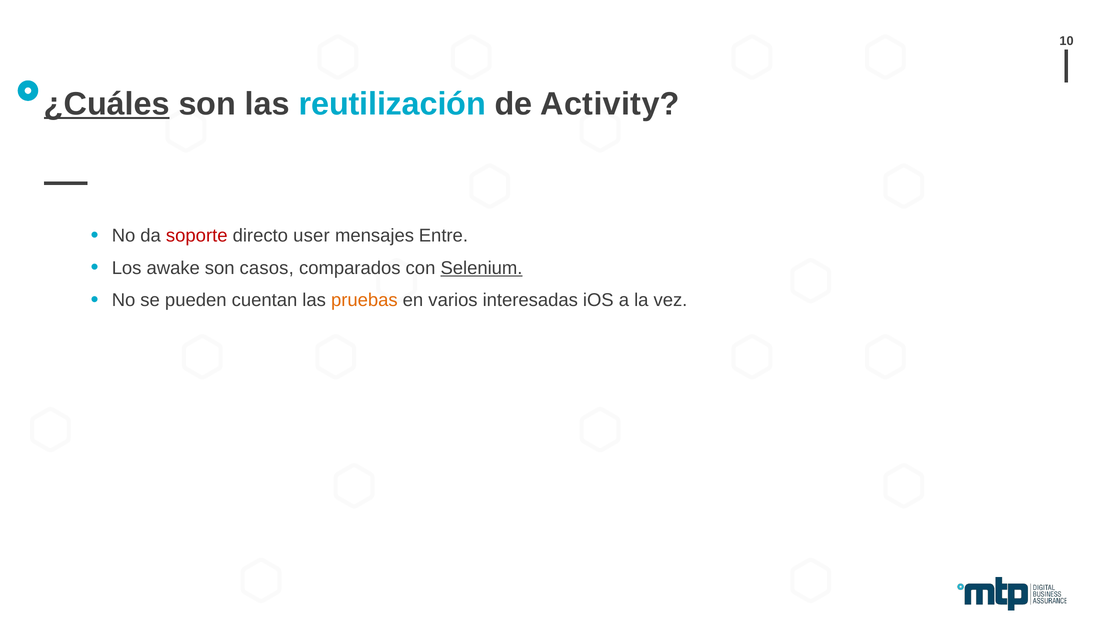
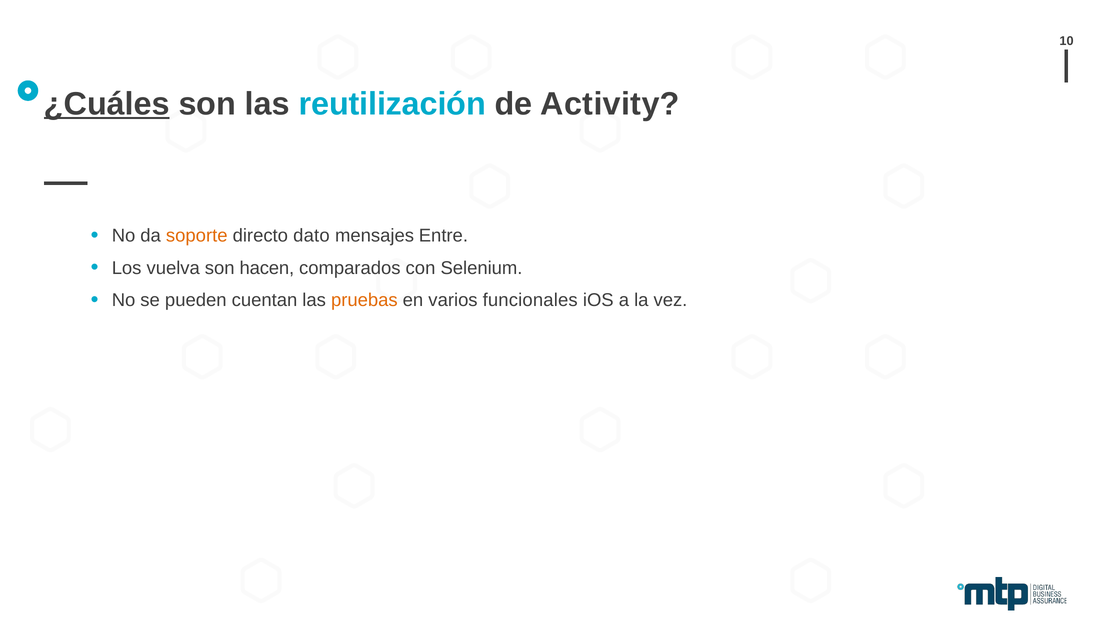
soporte colour: red -> orange
user: user -> dato
awake: awake -> vuelva
casos: casos -> hacen
Selenium underline: present -> none
interesadas: interesadas -> funcionales
